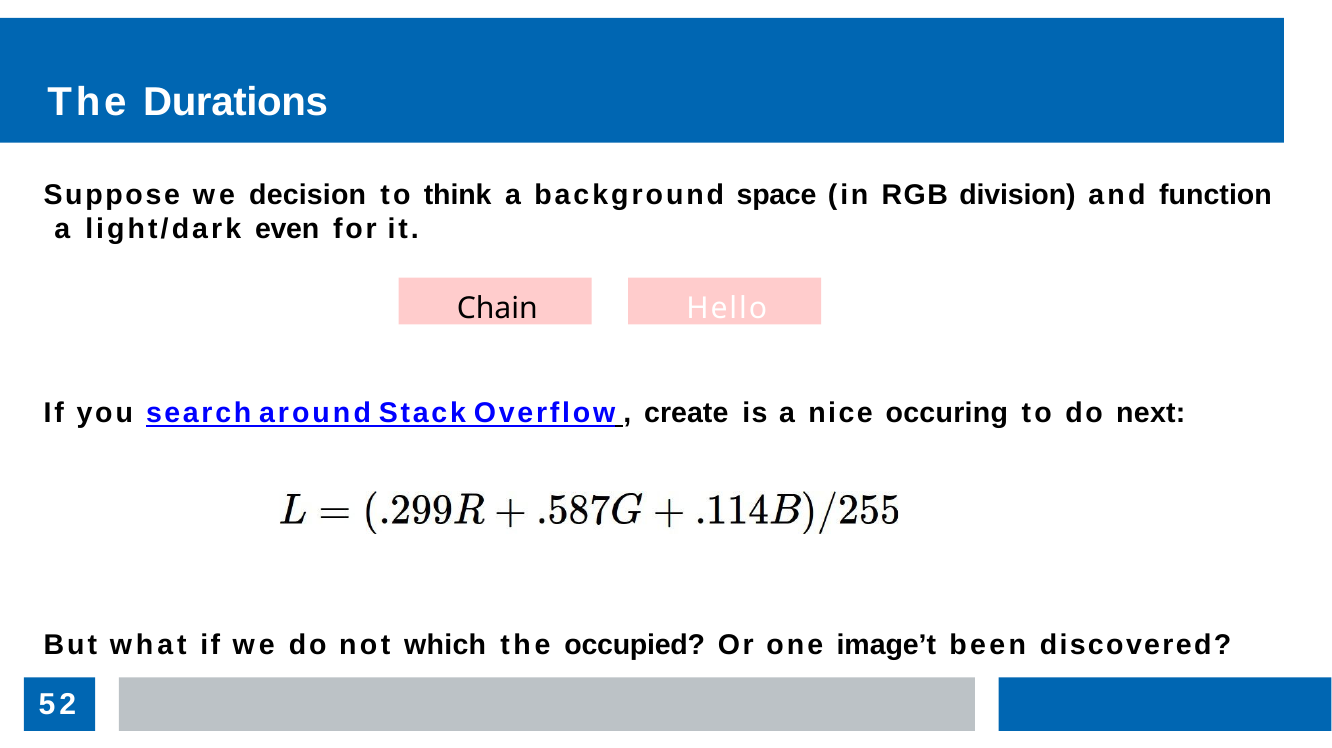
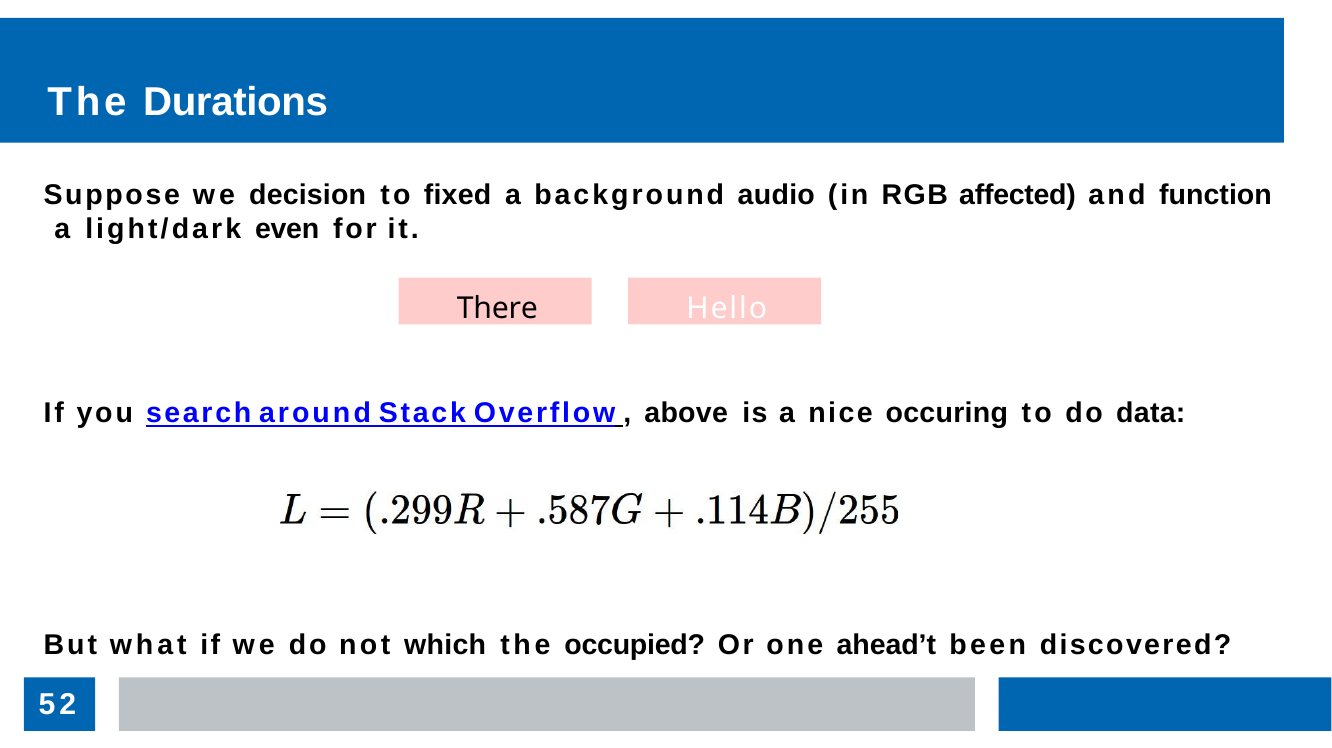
think: think -> fixed
space: space -> audio
division: division -> affected
Chain: Chain -> There
create: create -> above
next: next -> data
image’t: image’t -> ahead’t
